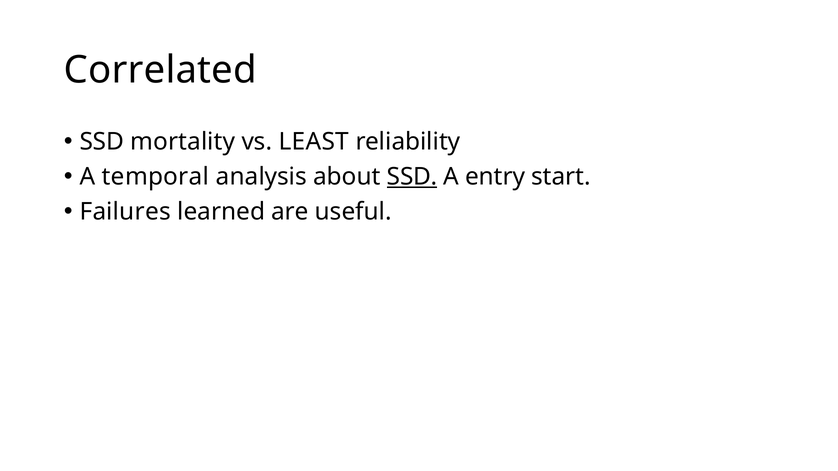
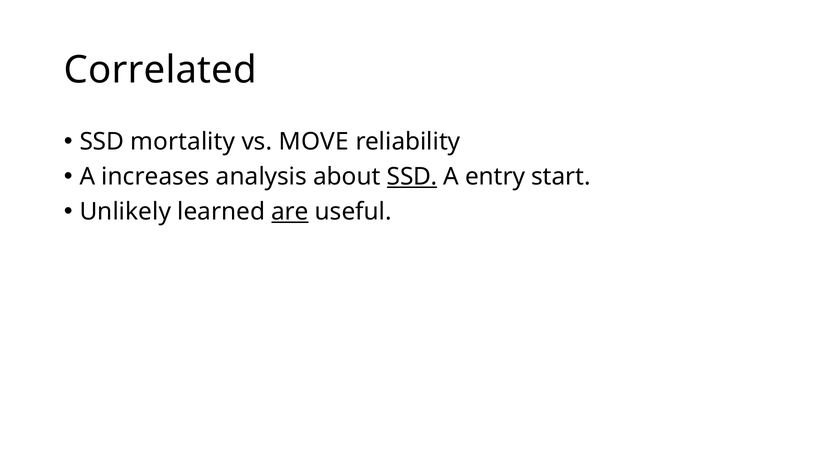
LEAST: LEAST -> MOVE
temporal: temporal -> increases
Failures: Failures -> Unlikely
are underline: none -> present
